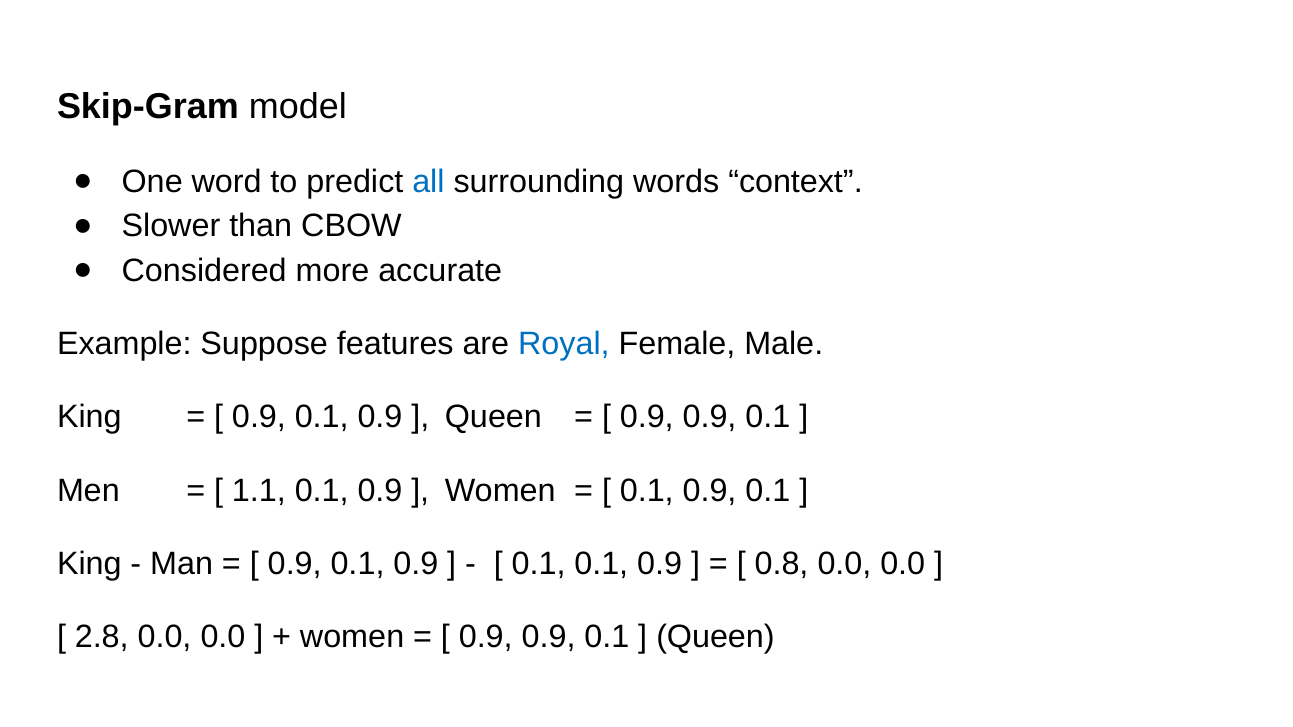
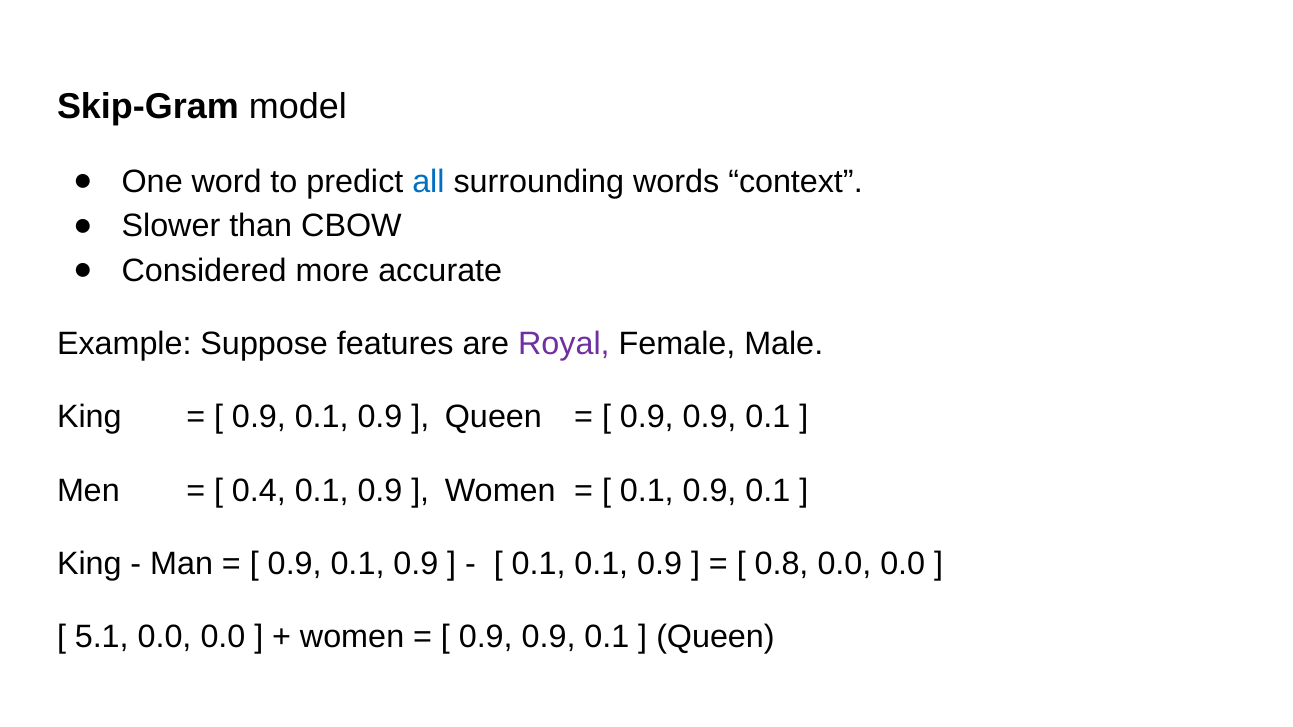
Royal colour: blue -> purple
1.1: 1.1 -> 0.4
2.8: 2.8 -> 5.1
